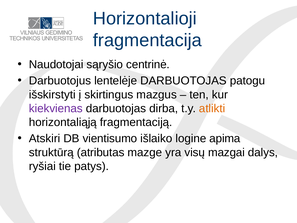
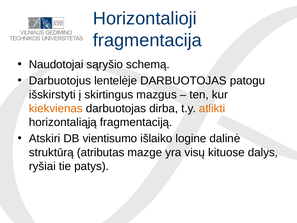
centrinė: centrinė -> schemą
kiekvienas colour: purple -> orange
apima: apima -> dalinė
mazgai: mazgai -> kituose
